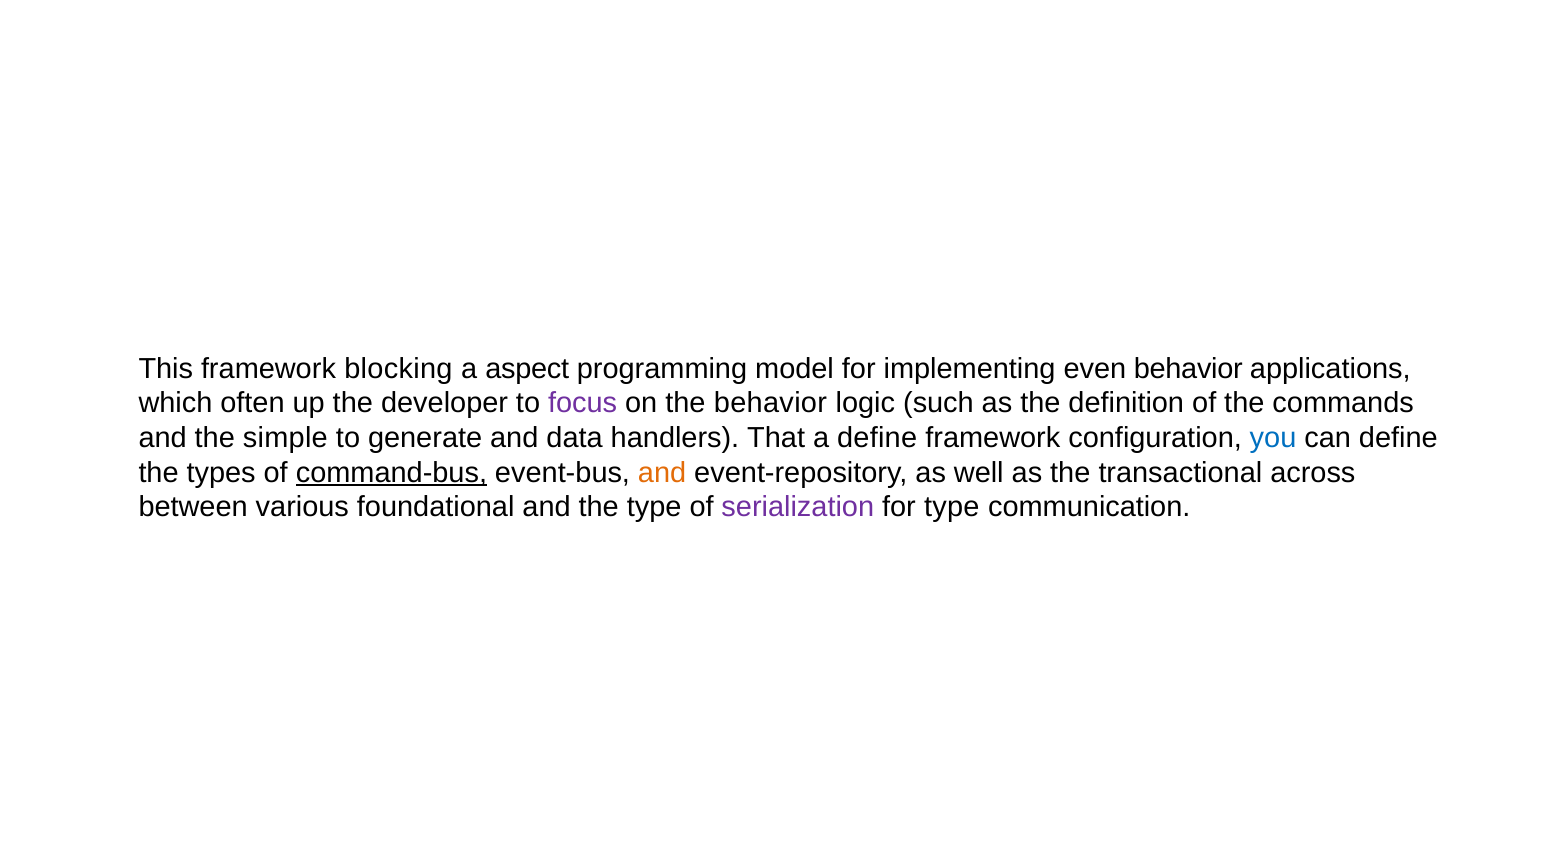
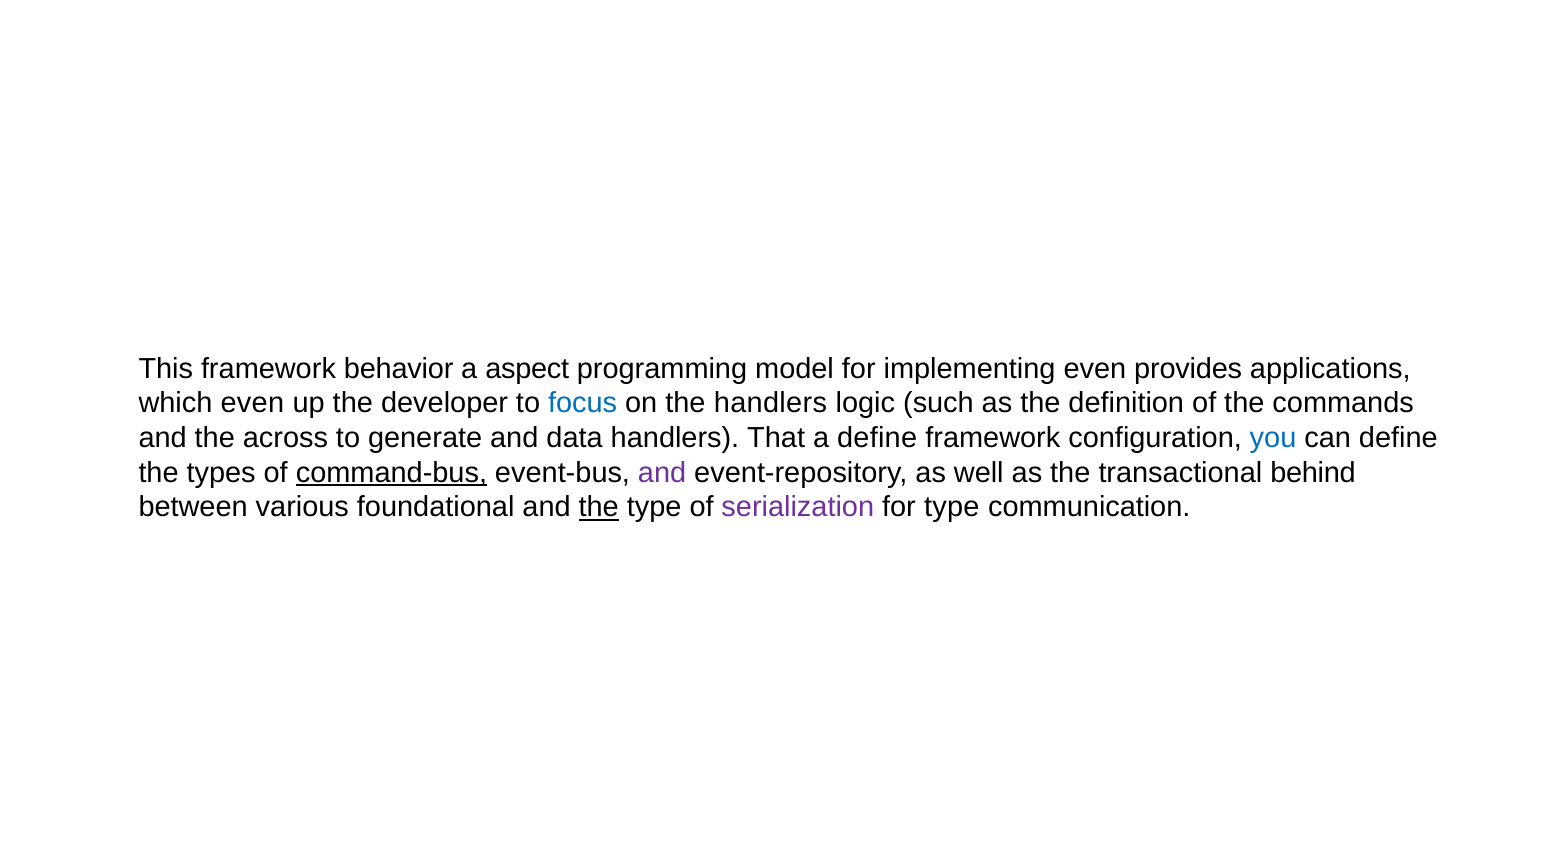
blocking: blocking -> behavior
even behavior: behavior -> provides
which often: often -> even
focus colour: purple -> blue
the behavior: behavior -> handlers
simple: simple -> across
and at (662, 473) colour: orange -> purple
across: across -> behind
the at (599, 507) underline: none -> present
